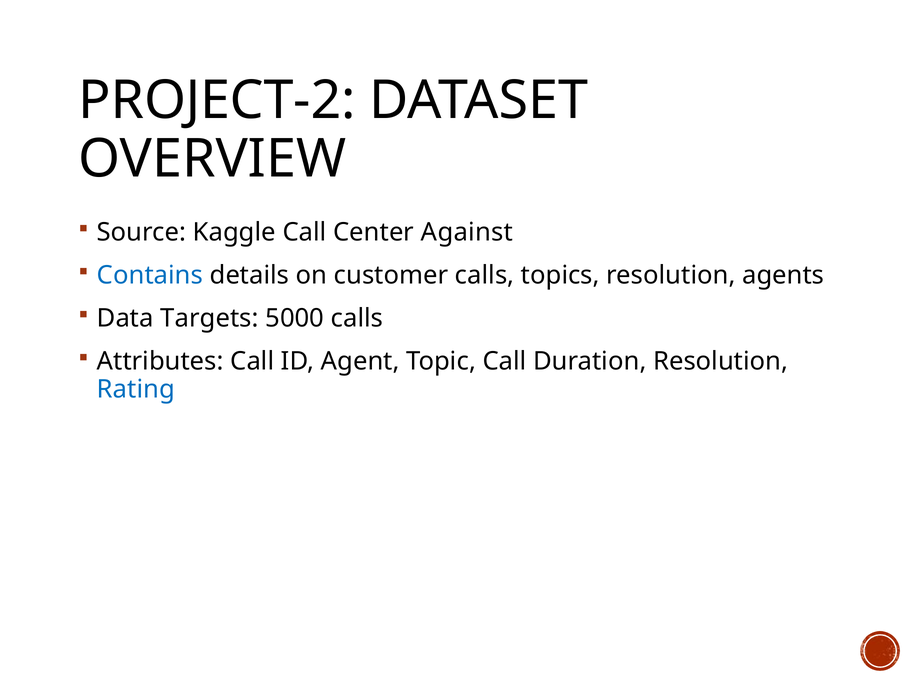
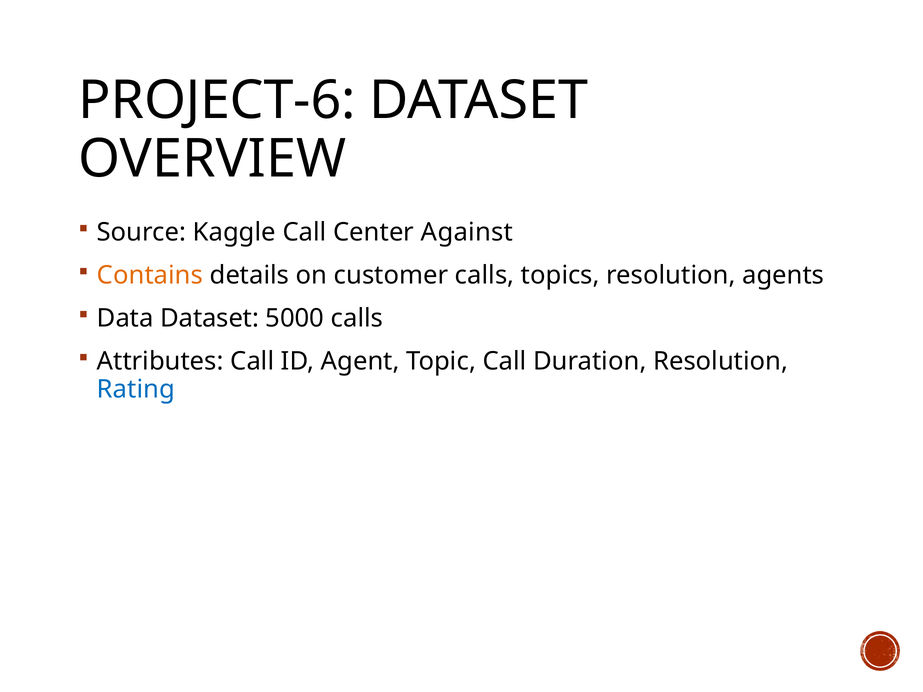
PROJECT-2: PROJECT-2 -> PROJECT-6
Contains colour: blue -> orange
Data Targets: Targets -> Dataset
